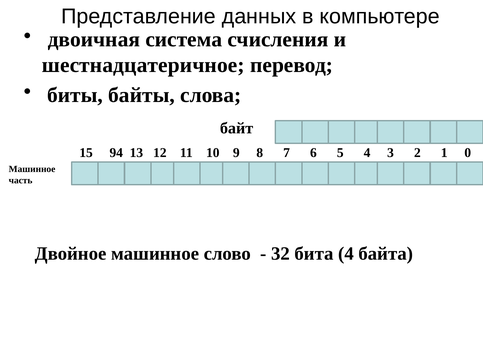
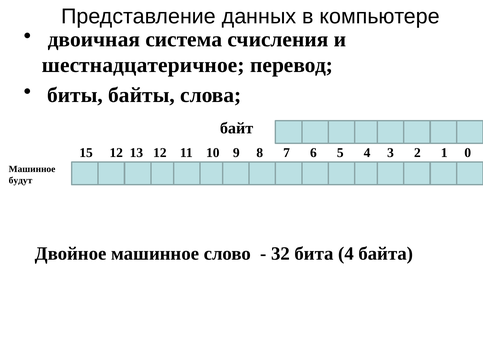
15 94: 94 -> 12
часть: часть -> будут
